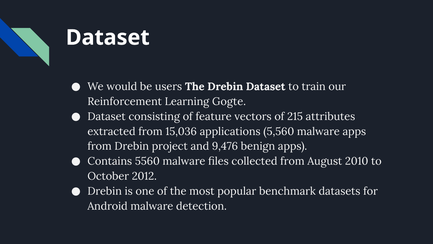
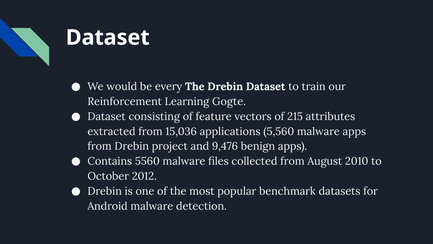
users: users -> every
